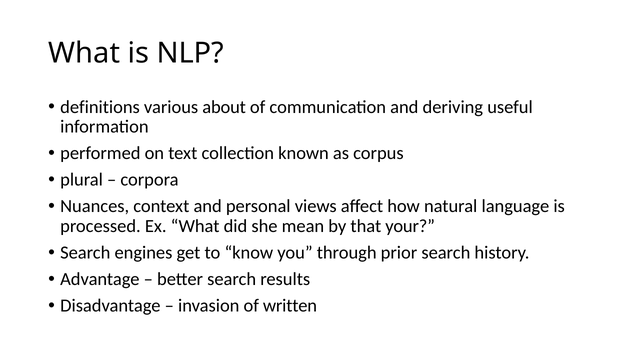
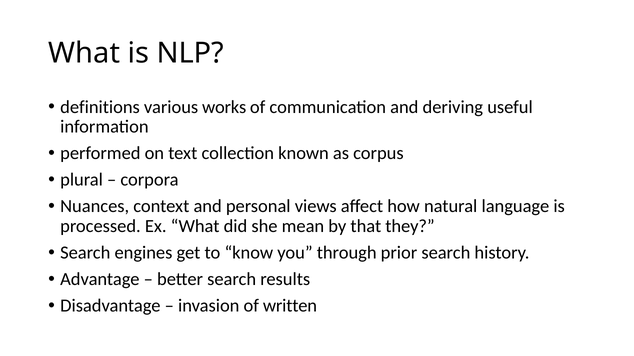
about: about -> works
your: your -> they
